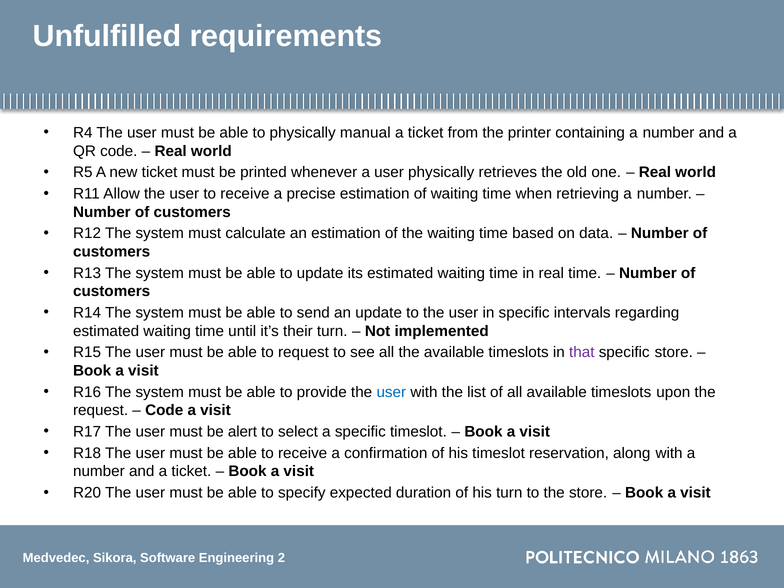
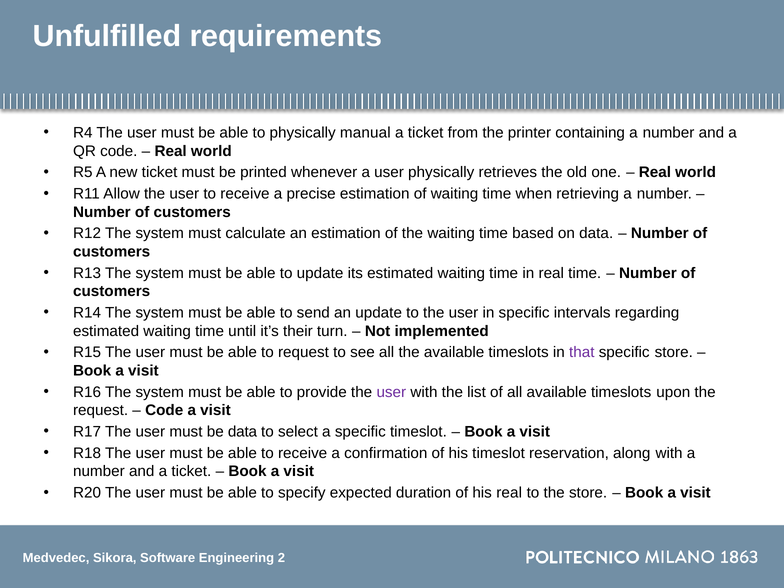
user at (391, 392) colour: blue -> purple
be alert: alert -> data
his turn: turn -> real
